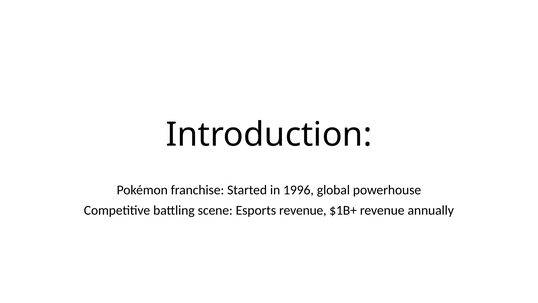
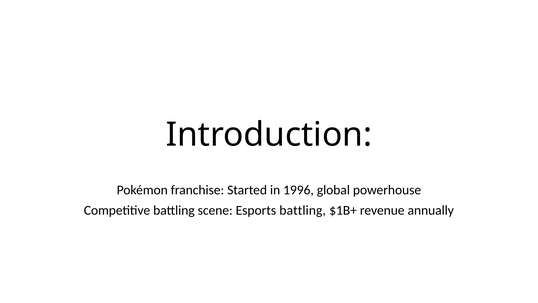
Esports revenue: revenue -> battling
